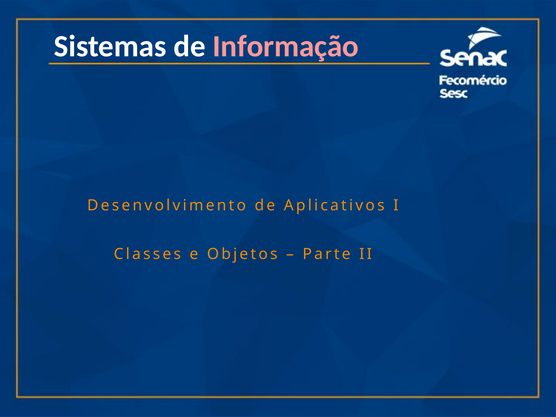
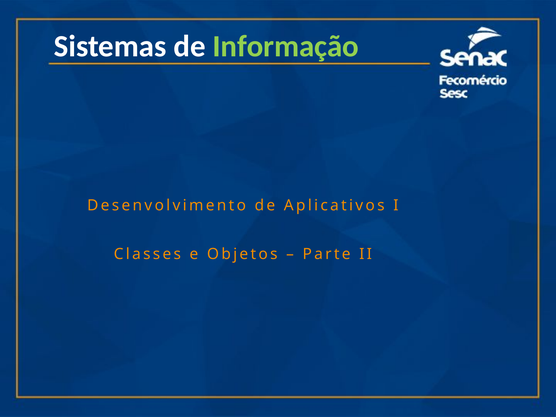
Informação colour: pink -> light green
